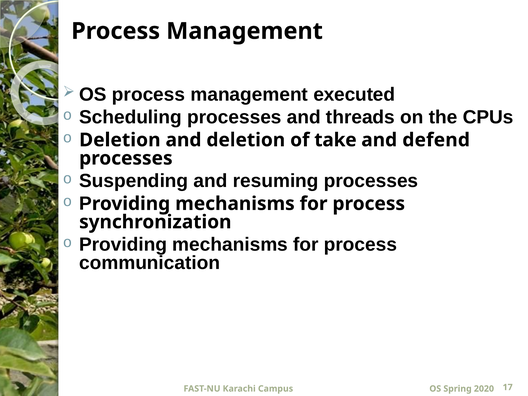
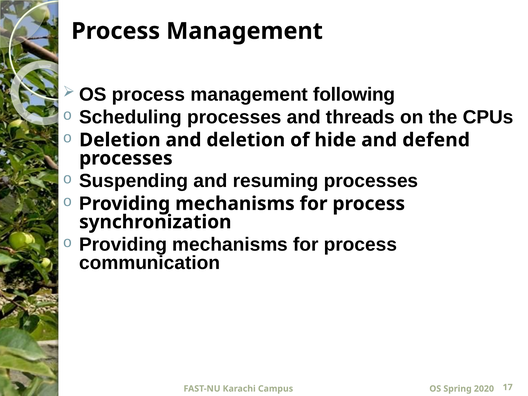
executed: executed -> following
take: take -> hide
